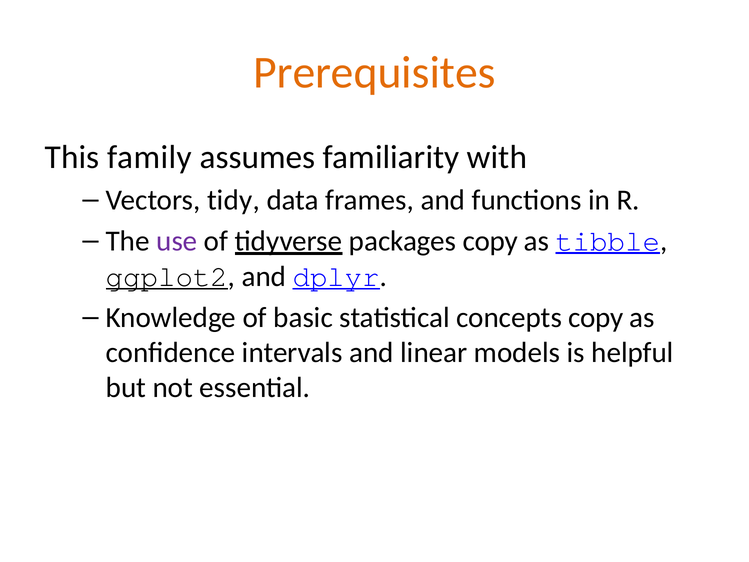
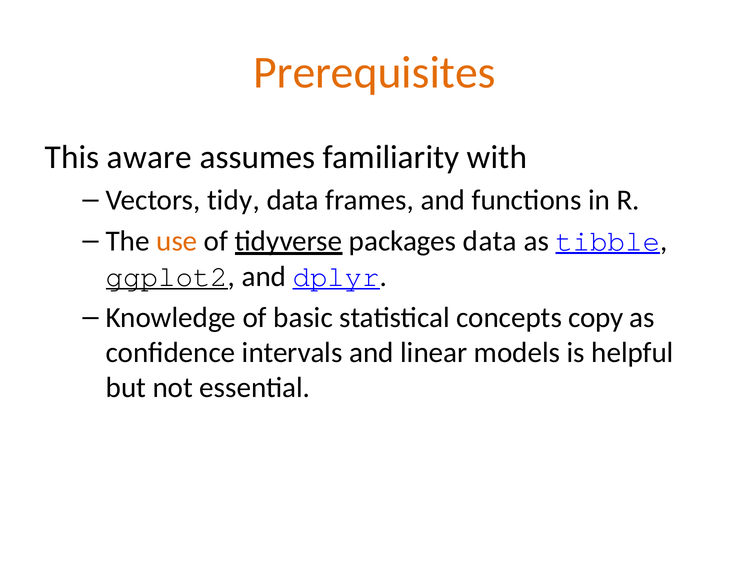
family: family -> aware
use colour: purple -> orange
packages copy: copy -> data
